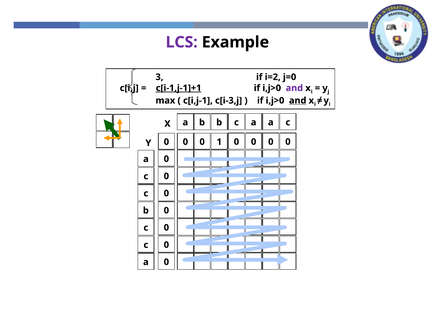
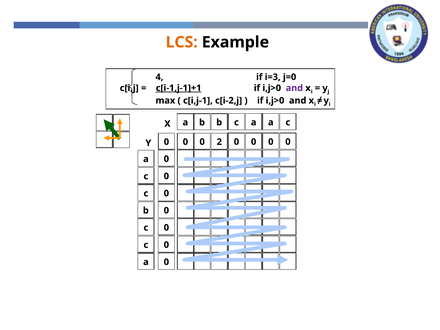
LCS colour: purple -> orange
3: 3 -> 4
i=2: i=2 -> i=3
c[i-3,j: c[i-3,j -> c[i-2,j
and at (298, 101) underline: present -> none
1: 1 -> 2
